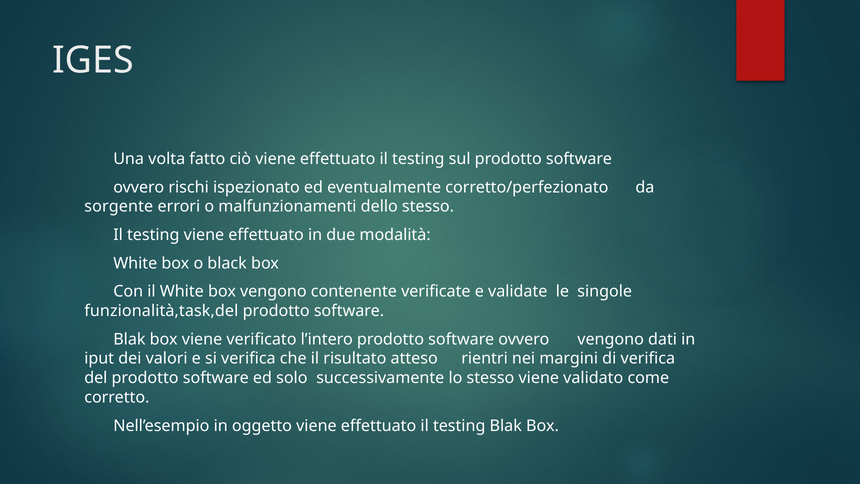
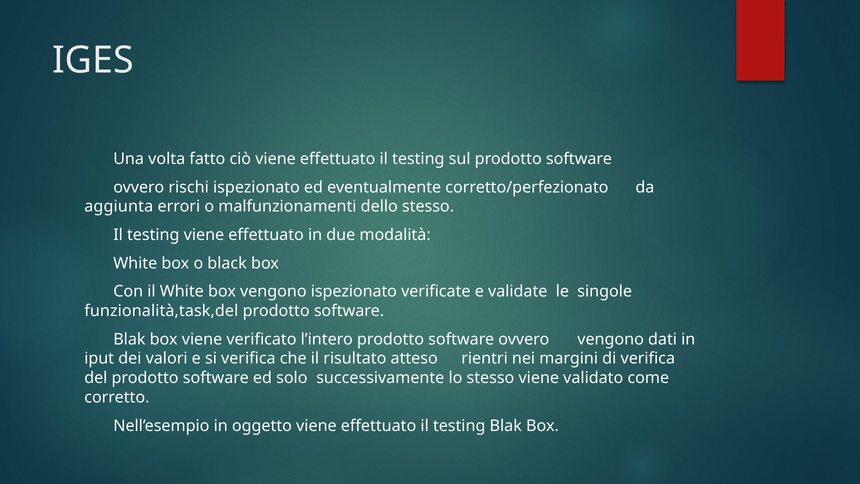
sorgente: sorgente -> aggiunta
vengono contenente: contenente -> ispezionato
